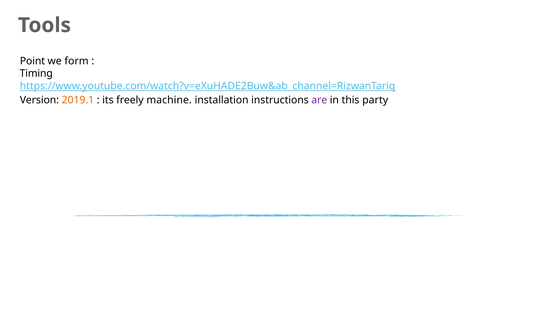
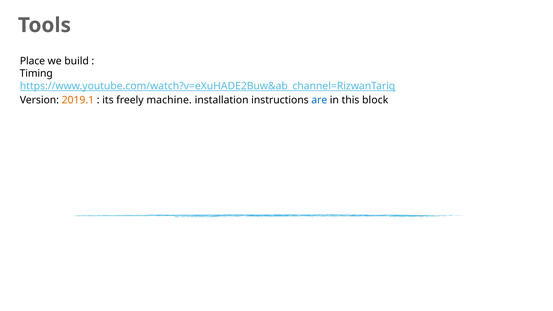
Point: Point -> Place
form: form -> build
are colour: purple -> blue
party: party -> block
